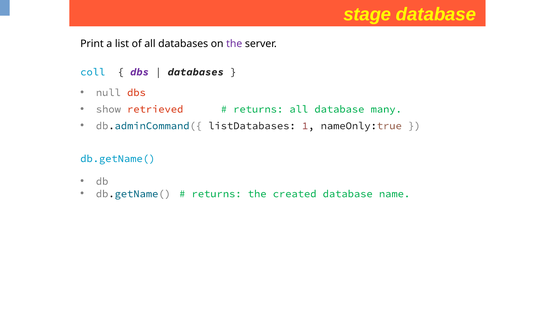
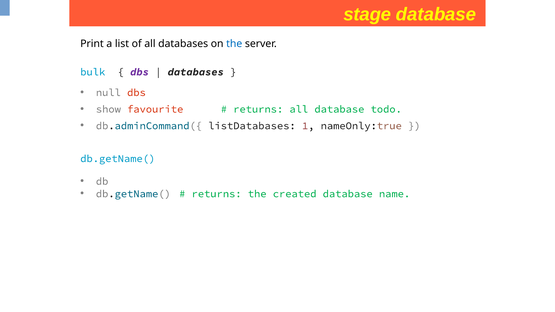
the at (234, 44) colour: purple -> blue
coll: coll -> bulk
retrieved: retrieved -> favourite
many: many -> todo
